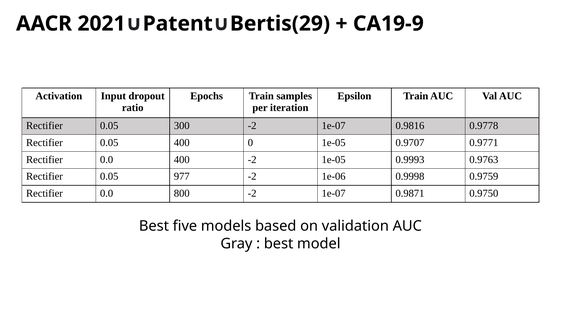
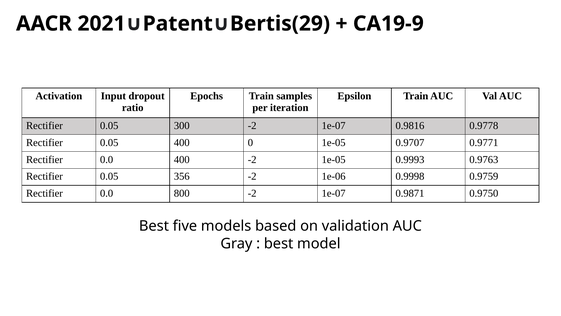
977: 977 -> 356
